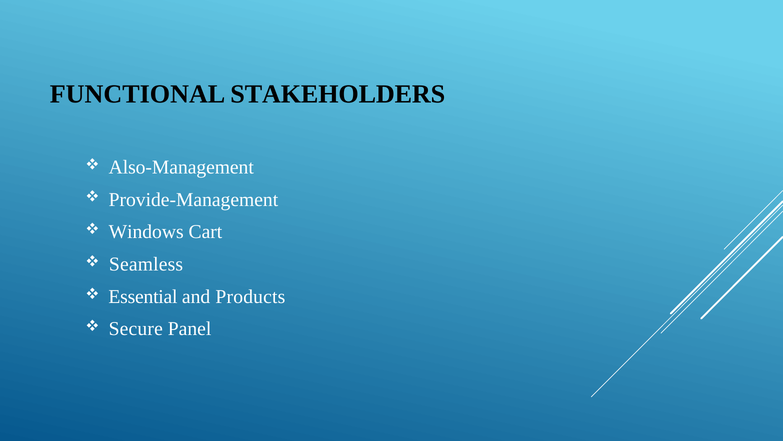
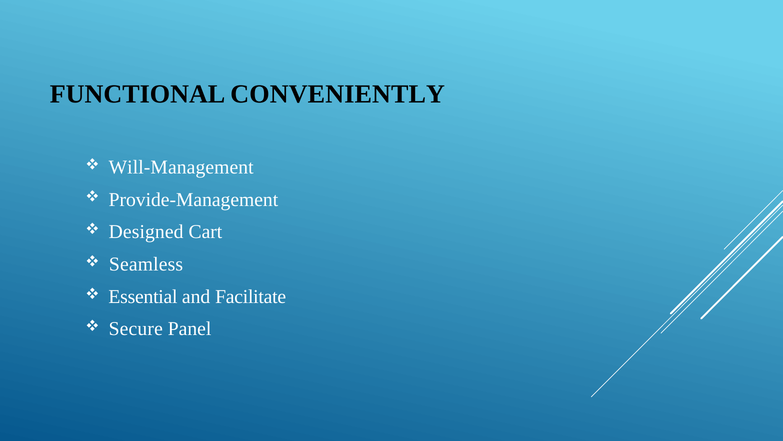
STAKEHOLDERS: STAKEHOLDERS -> CONVENIENTLY
Also-Management: Also-Management -> Will-Management
Windows: Windows -> Designed
Products: Products -> Facilitate
